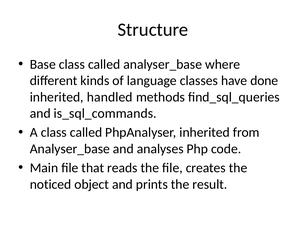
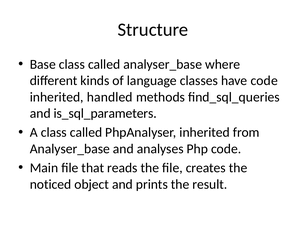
have done: done -> code
is_sql_commands: is_sql_commands -> is_sql_parameters
